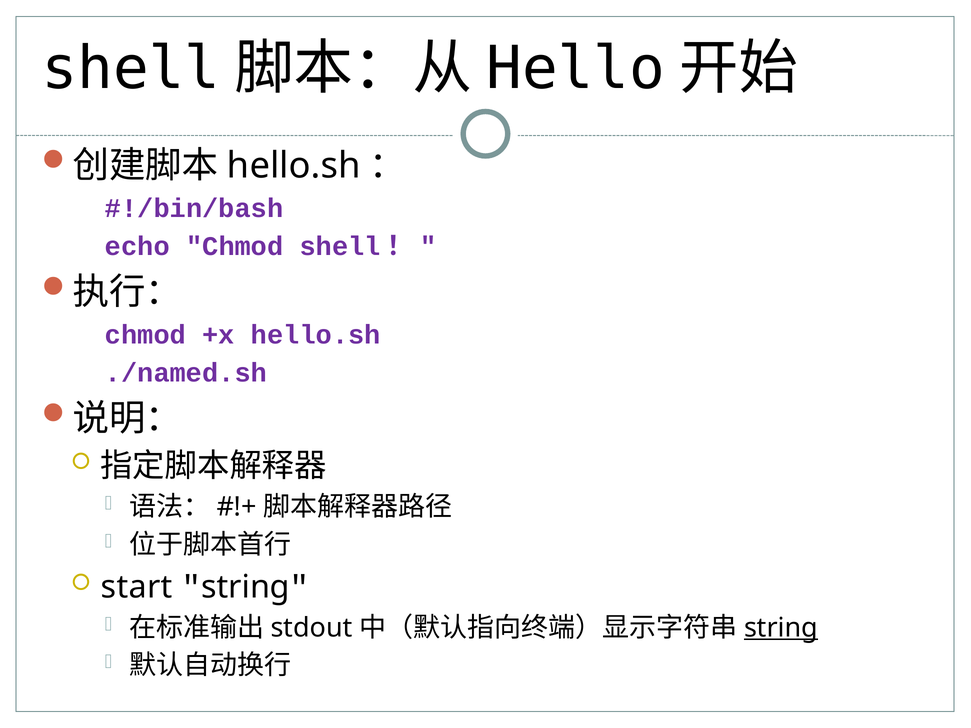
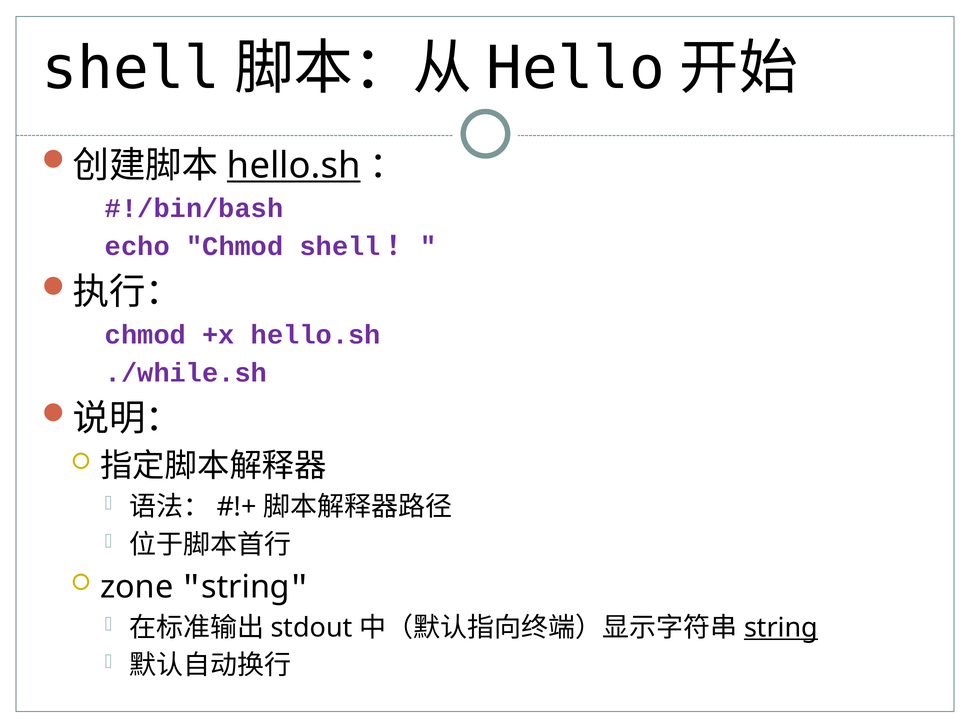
hello.sh at (294, 166) underline: none -> present
./named.sh: ./named.sh -> ./while.sh
start: start -> zone
